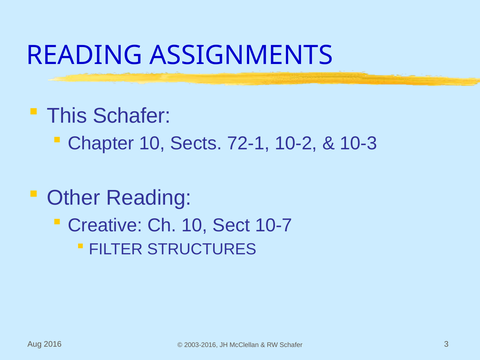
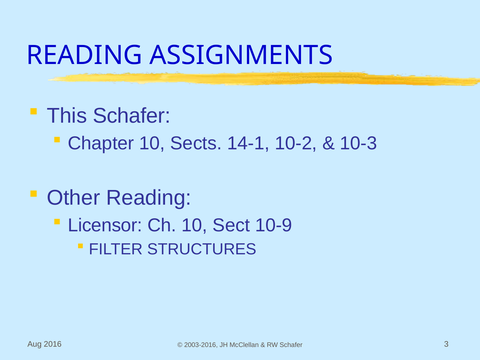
72-1: 72-1 -> 14-1
Creative: Creative -> Licensor
10-7: 10-7 -> 10-9
